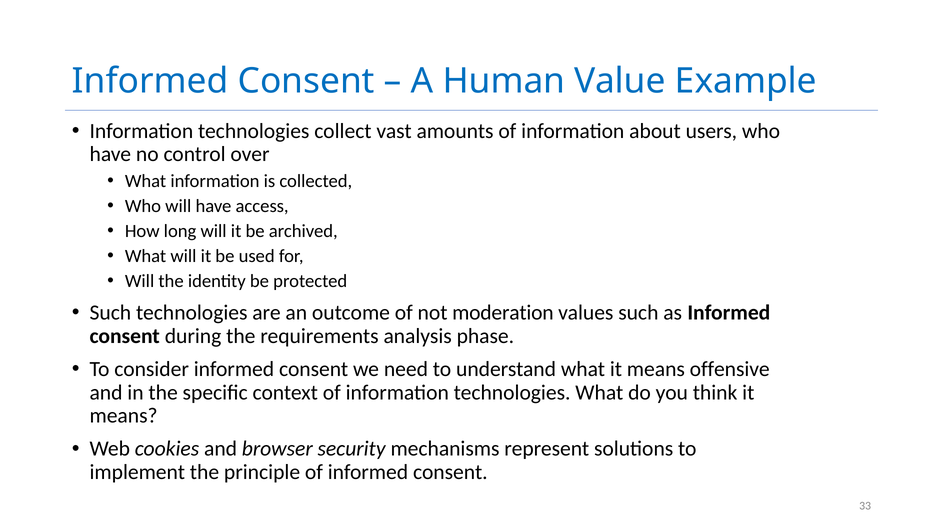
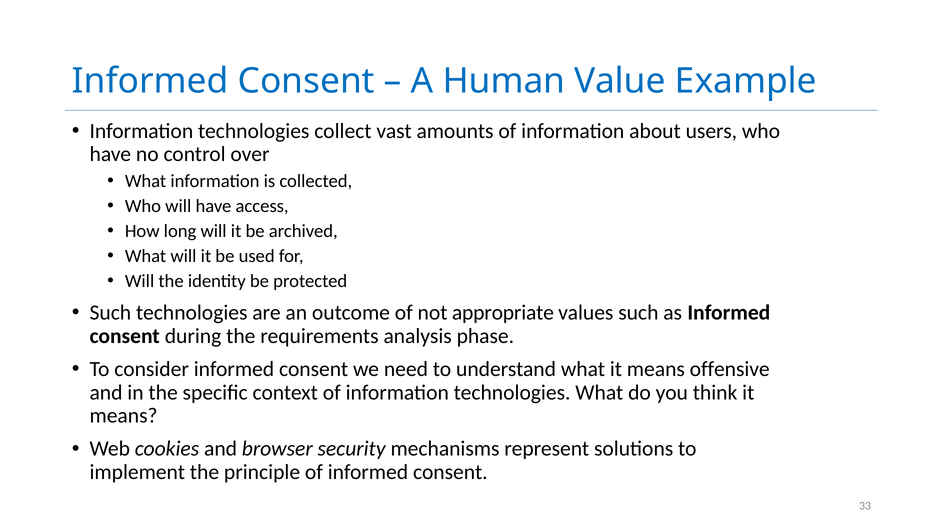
moderation: moderation -> appropriate
